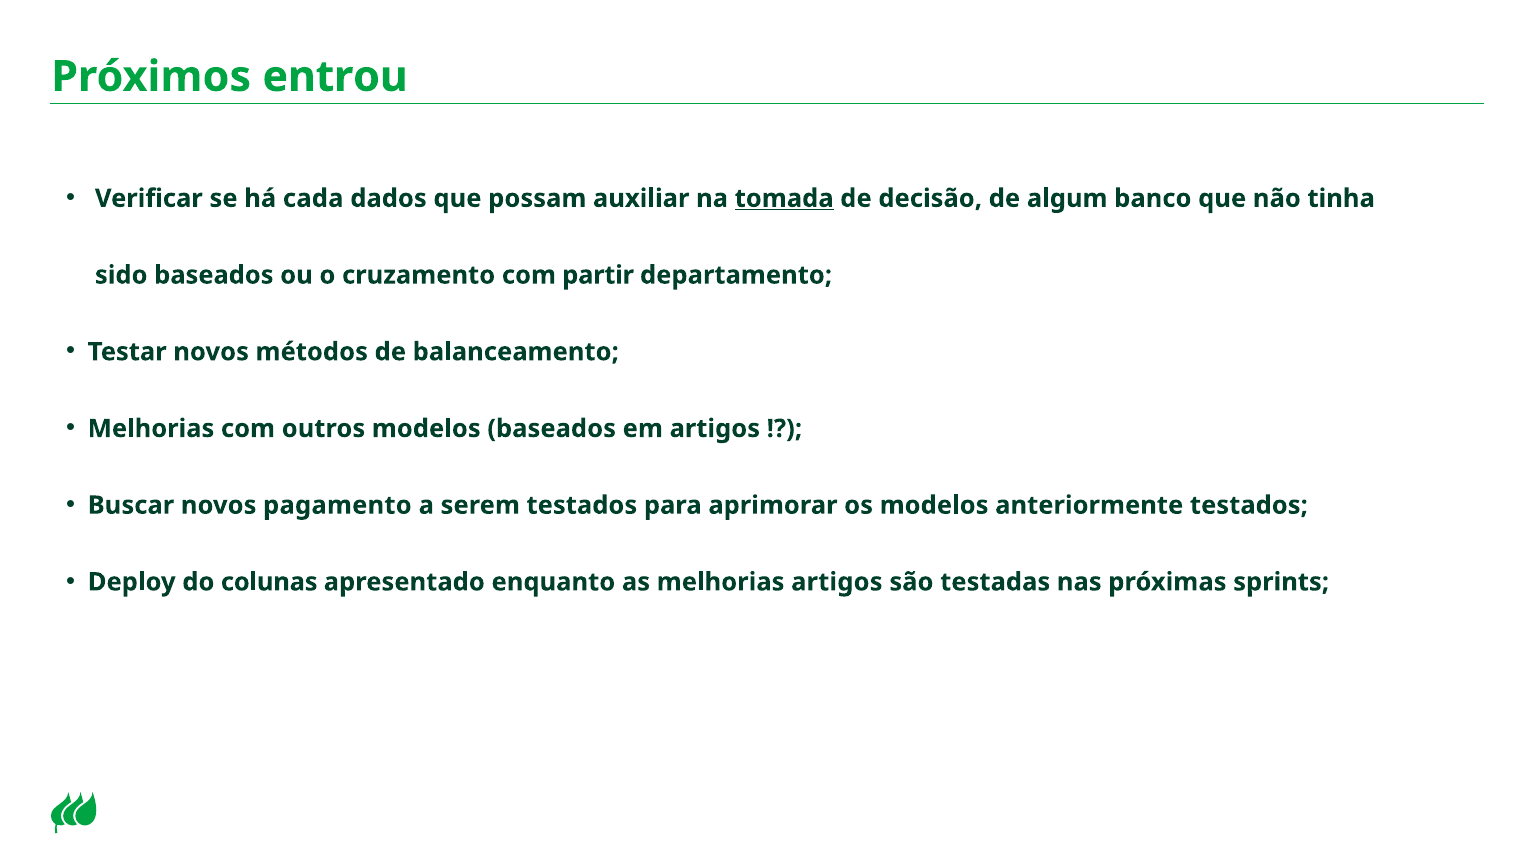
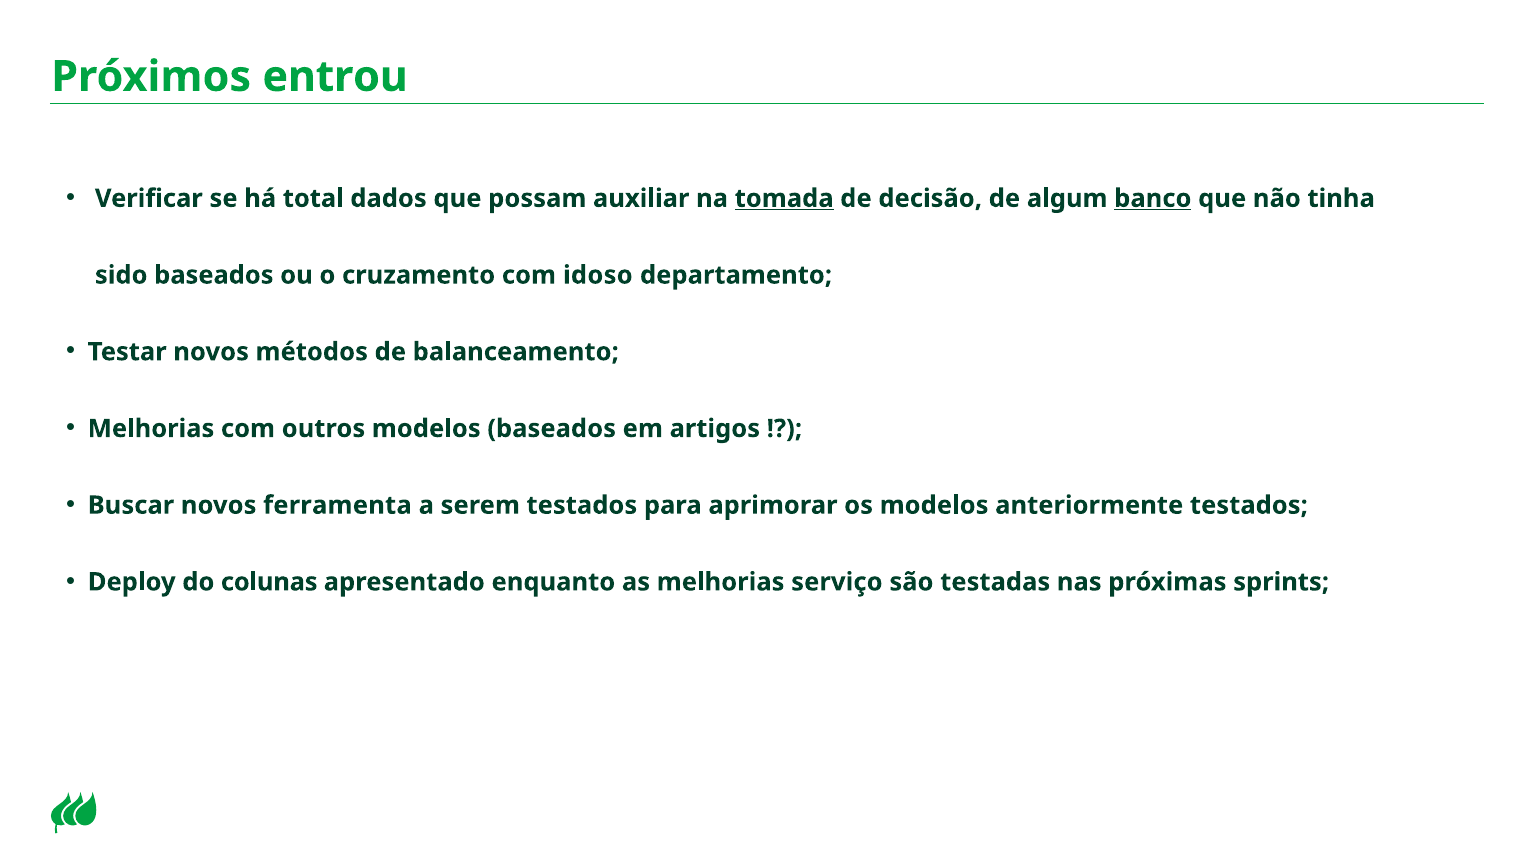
cada: cada -> total
banco underline: none -> present
partir: partir -> idoso
pagamento: pagamento -> ferramenta
melhorias artigos: artigos -> serviço
